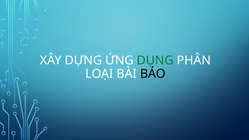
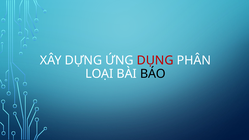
DỤNG colour: green -> red
